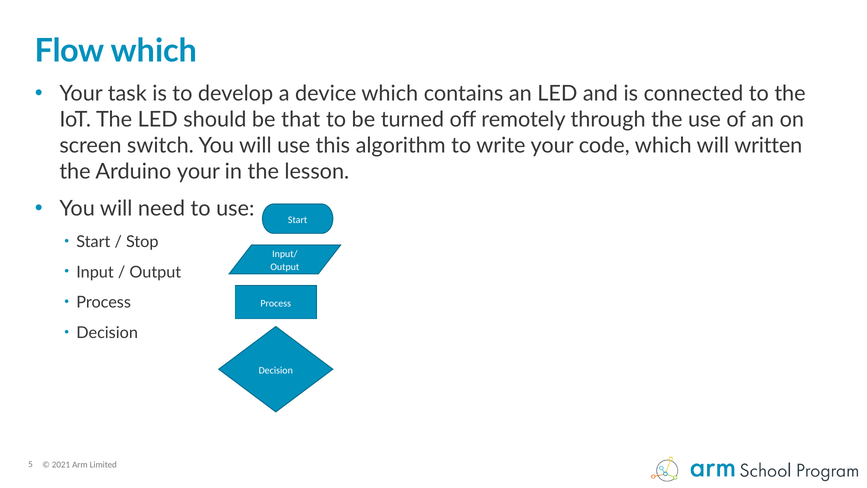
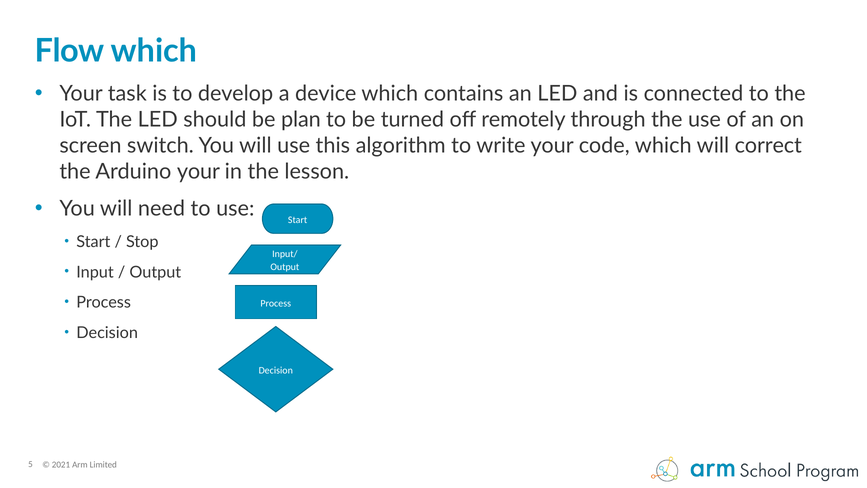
that: that -> plan
written: written -> correct
